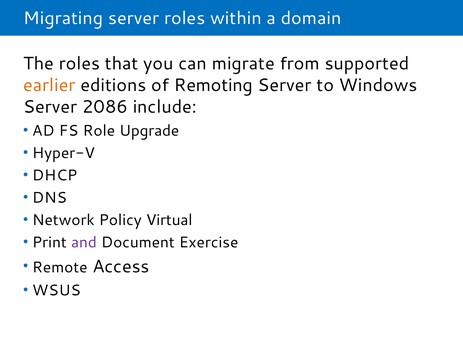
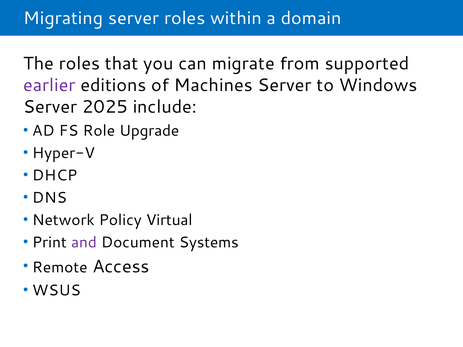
earlier colour: orange -> purple
Remoting: Remoting -> Machines
2086: 2086 -> 2025
Exercise: Exercise -> Systems
